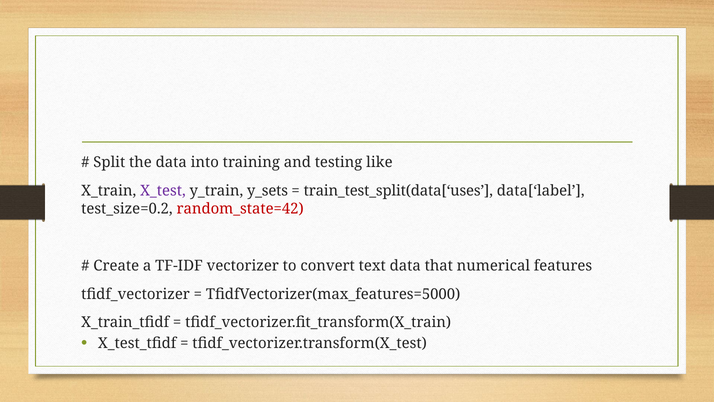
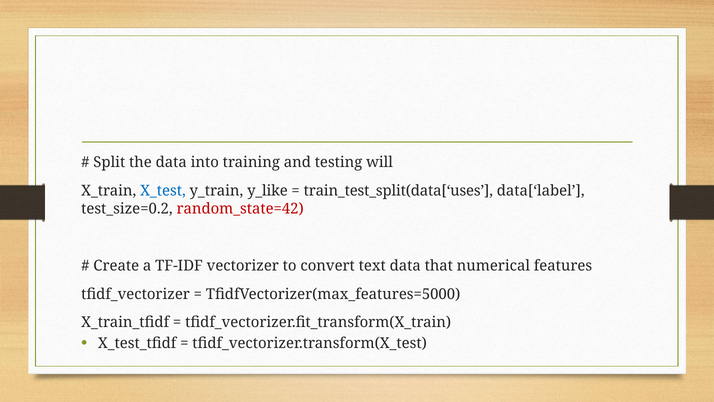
like: like -> will
X_test colour: purple -> blue
y_sets: y_sets -> y_like
